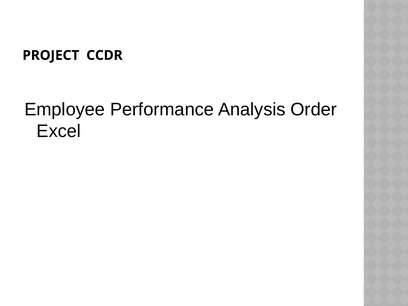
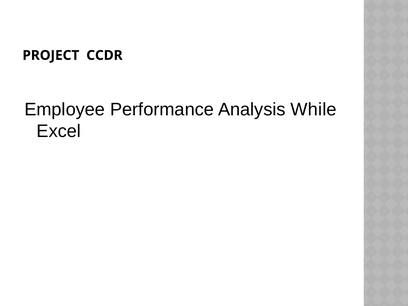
Order: Order -> While
